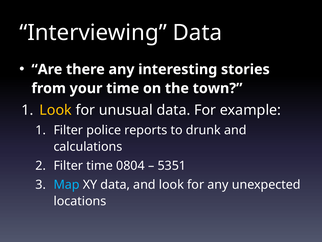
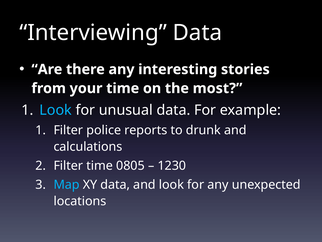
town: town -> most
Look at (56, 110) colour: yellow -> light blue
0804: 0804 -> 0805
5351: 5351 -> 1230
